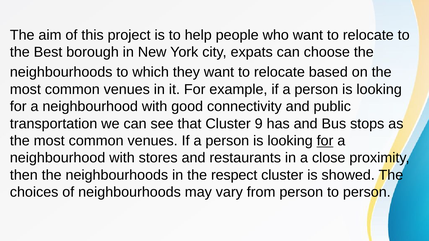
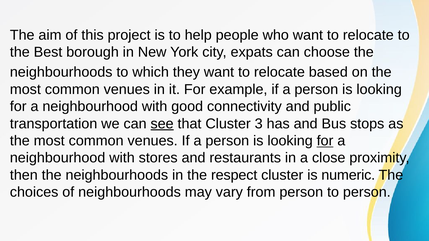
see underline: none -> present
9: 9 -> 3
showed: showed -> numeric
